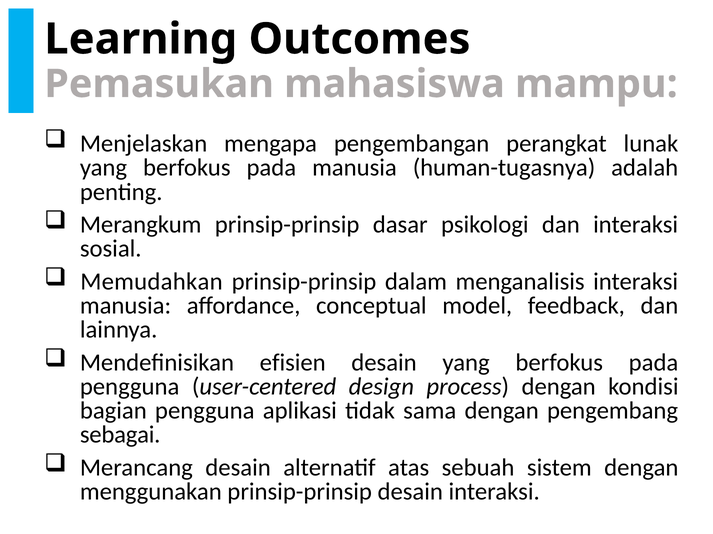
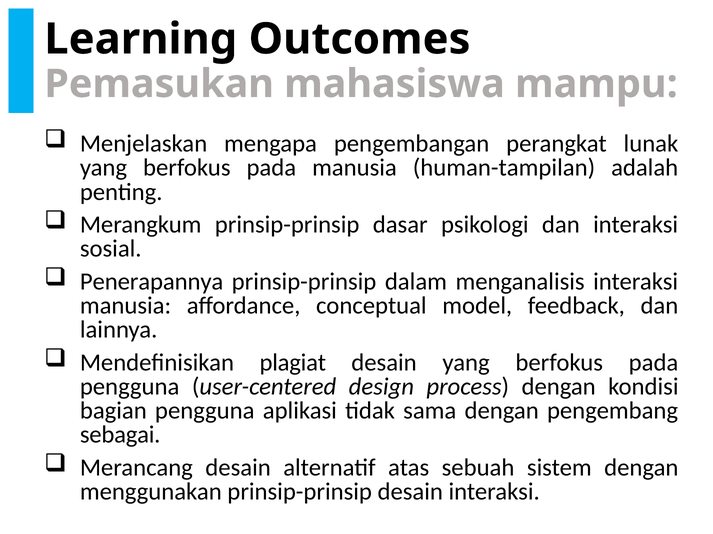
human-tugasnya: human-tugasnya -> human-tampilan
Memudahkan: Memudahkan -> Penerapannya
efisien: efisien -> plagiat
